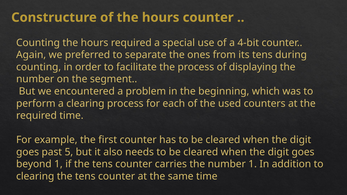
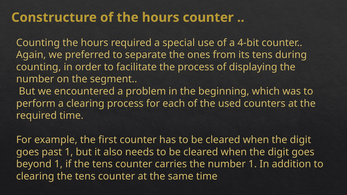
past 5: 5 -> 1
